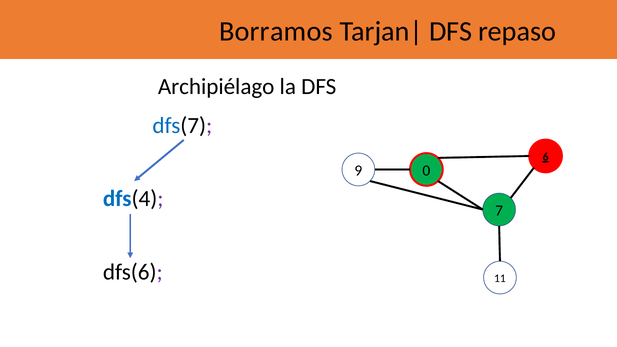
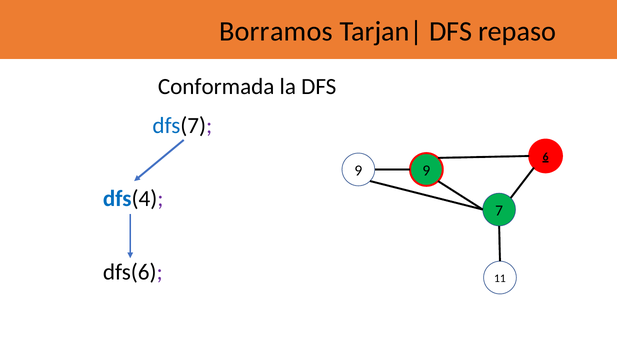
Archipiélago: Archipiélago -> Conformada
9 0: 0 -> 9
